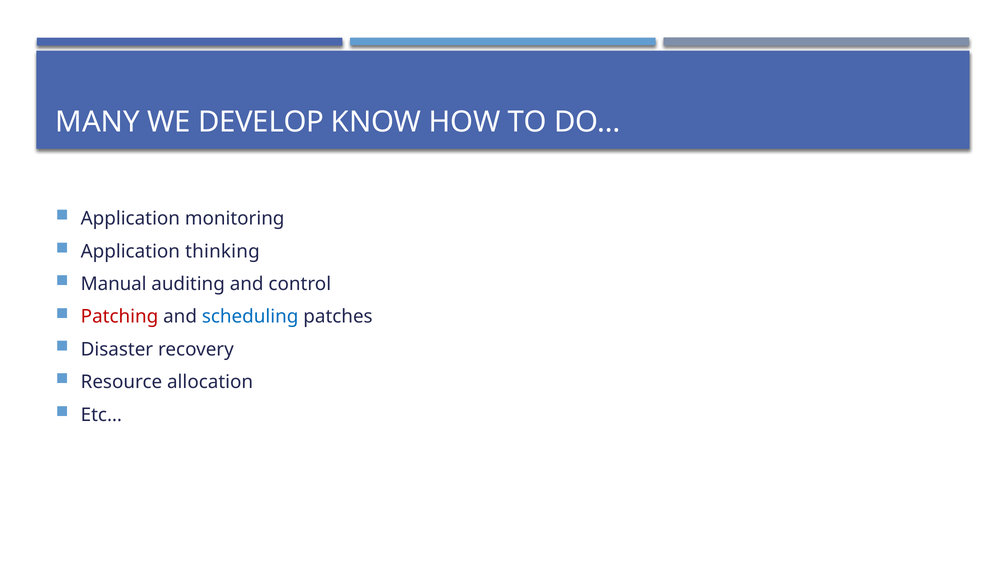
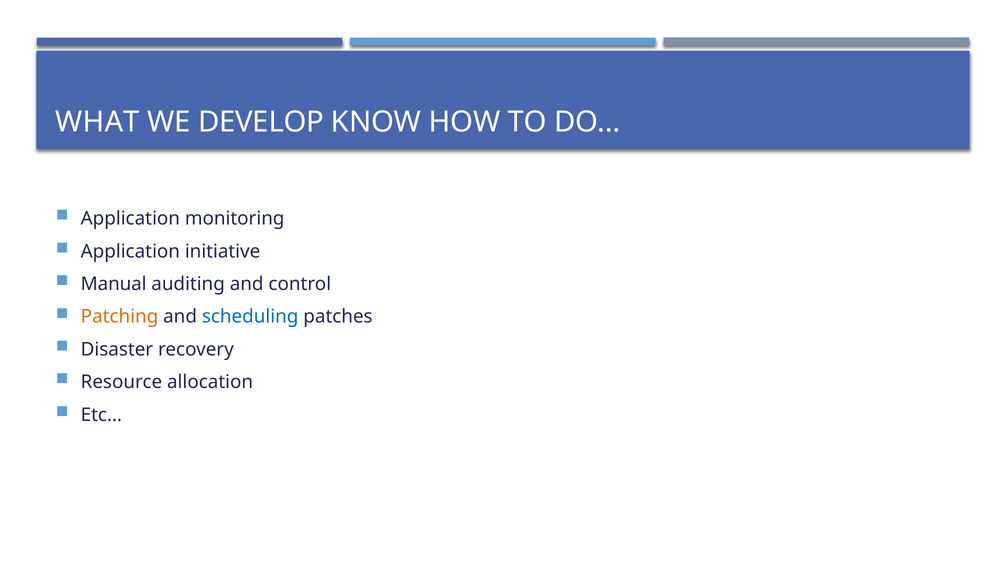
MANY: MANY -> WHAT
thinking: thinking -> initiative
Patching colour: red -> orange
